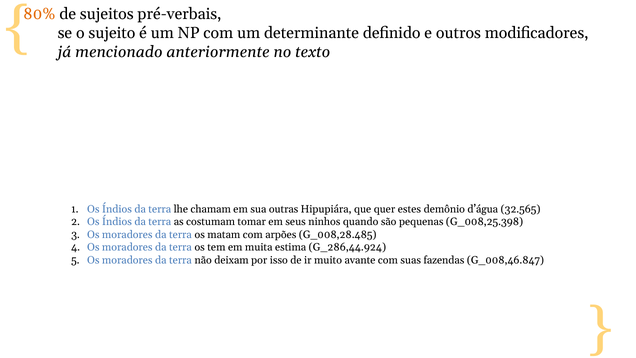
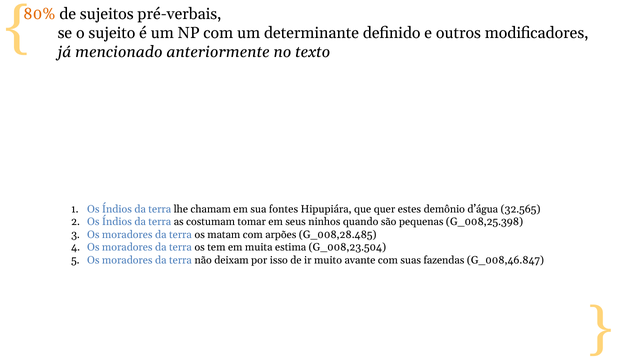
outras: outras -> fontes
G_286,44.924: G_286,44.924 -> G_008,23.504
